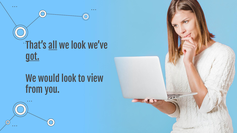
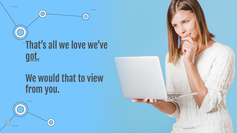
all underline: present -> none
we look: look -> love
would look: look -> that
